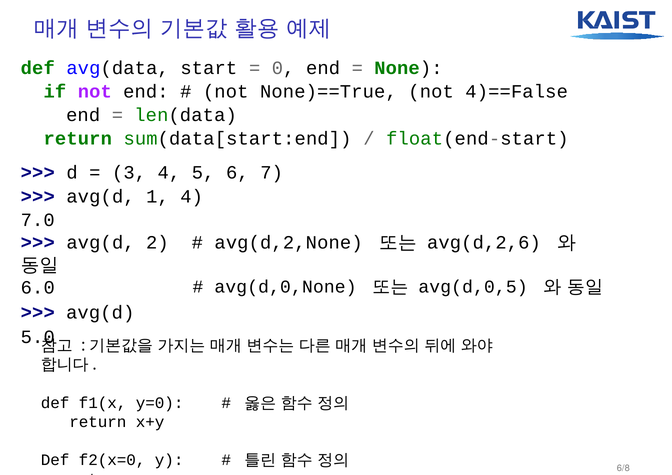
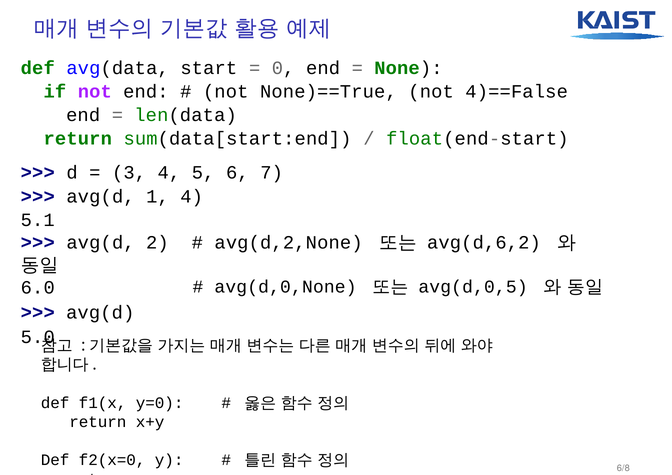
7.0: 7.0 -> 5.1
avg(d,2,6: avg(d,2,6 -> avg(d,6,2
